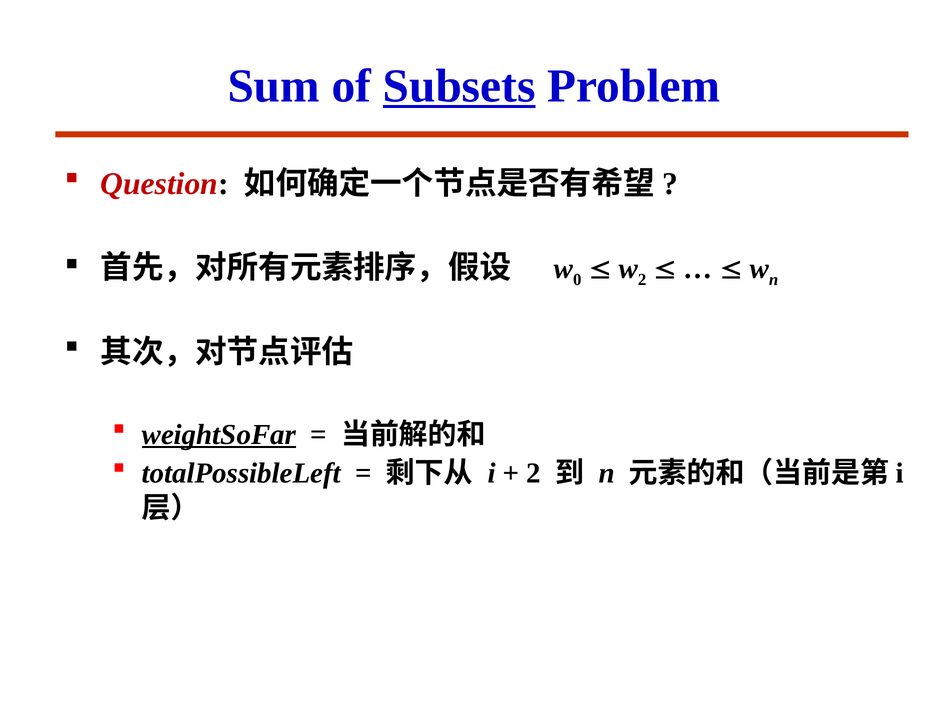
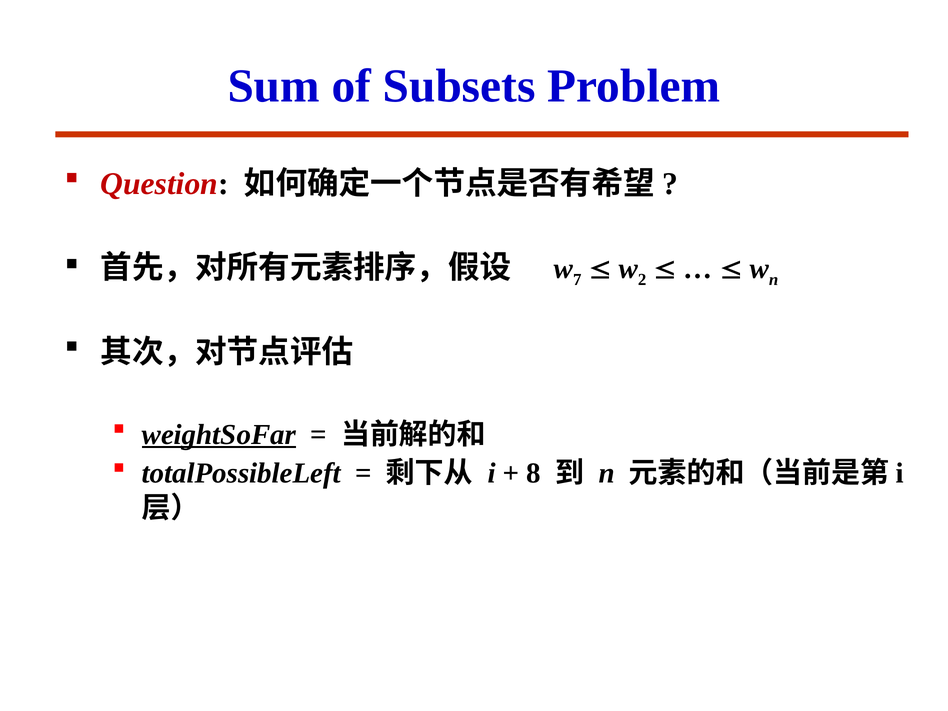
Subsets underline: present -> none
0: 0 -> 7
2 at (534, 473): 2 -> 8
